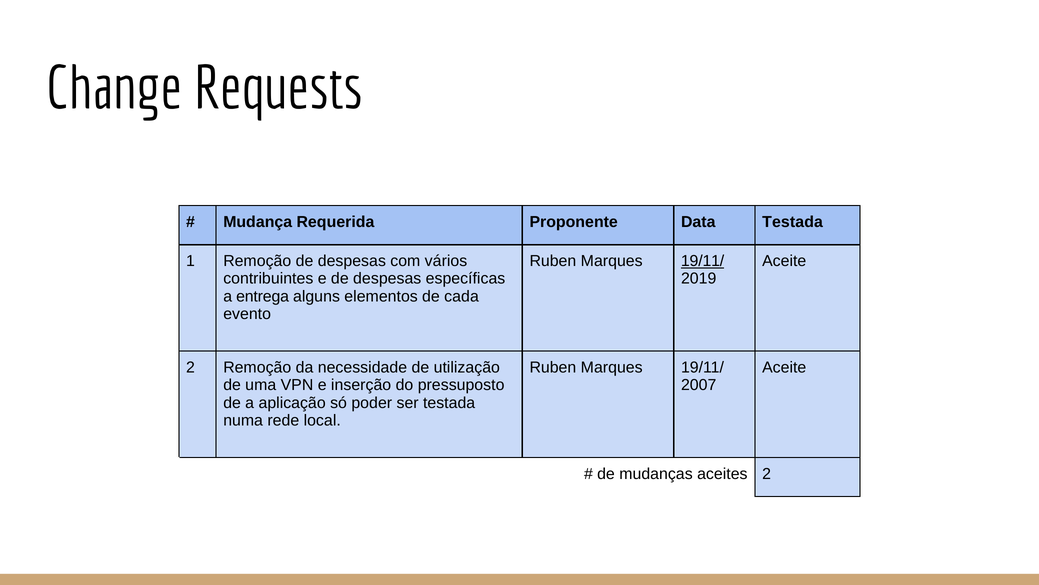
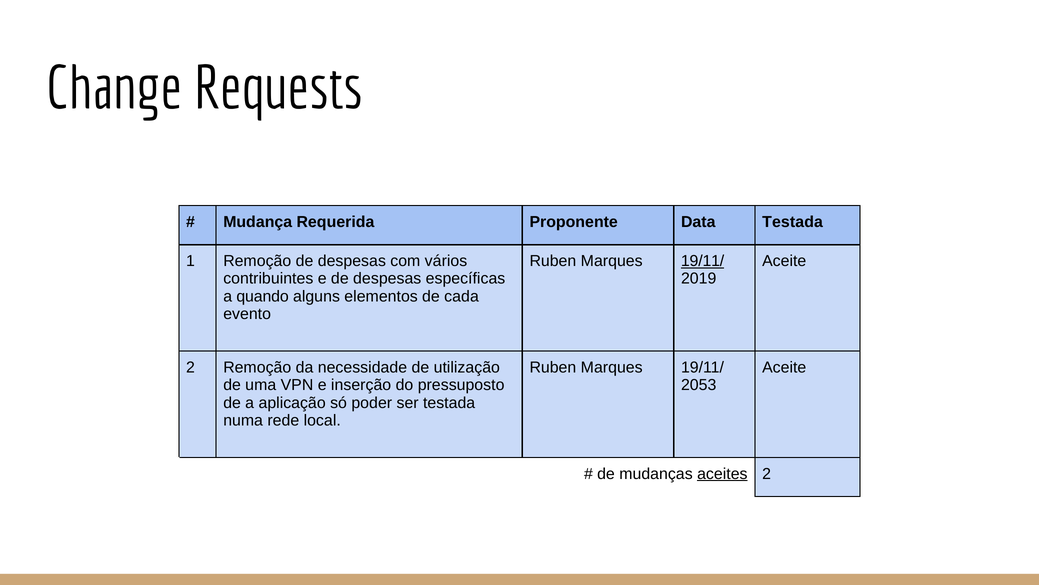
entrega: entrega -> quando
2007: 2007 -> 2053
aceites underline: none -> present
